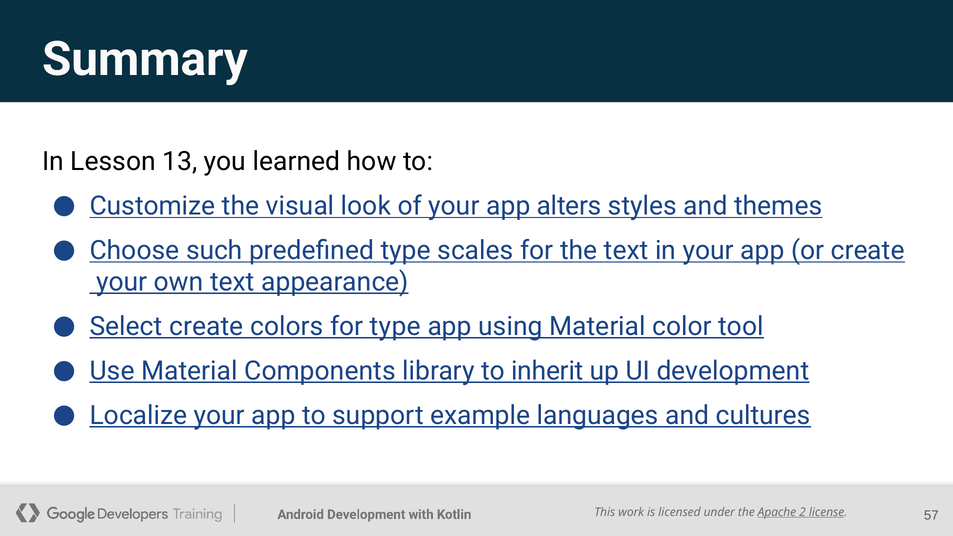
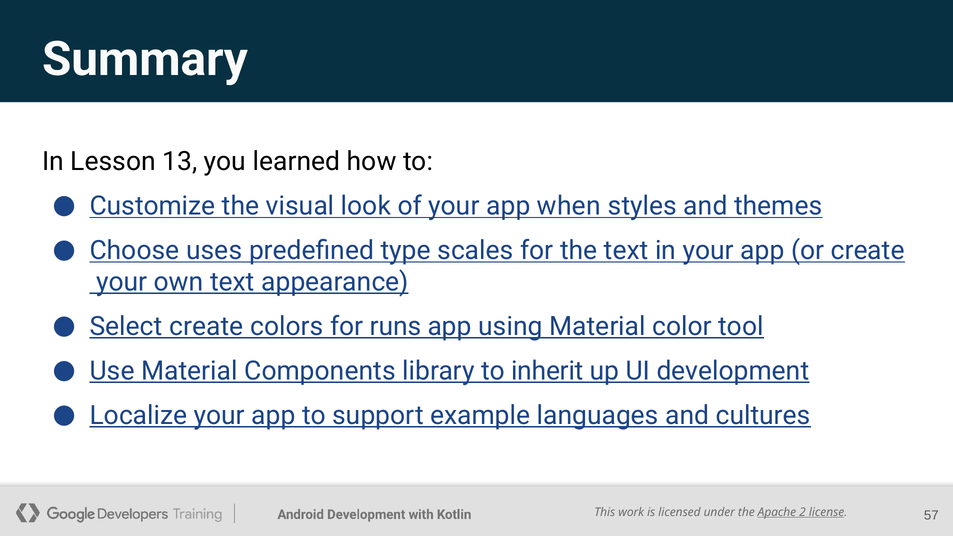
alters: alters -> when
such: such -> uses
for type: type -> runs
